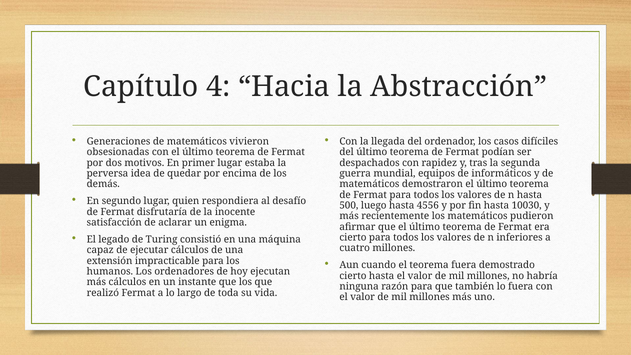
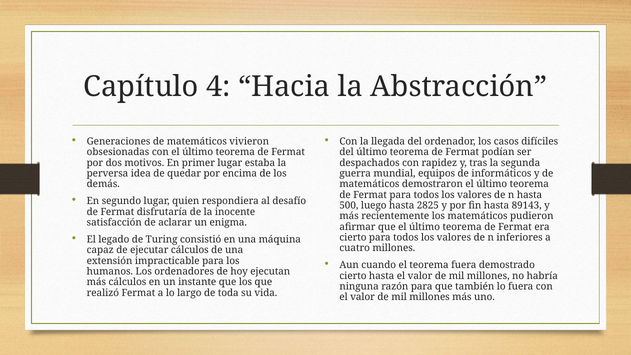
4556: 4556 -> 2825
10030: 10030 -> 89143
